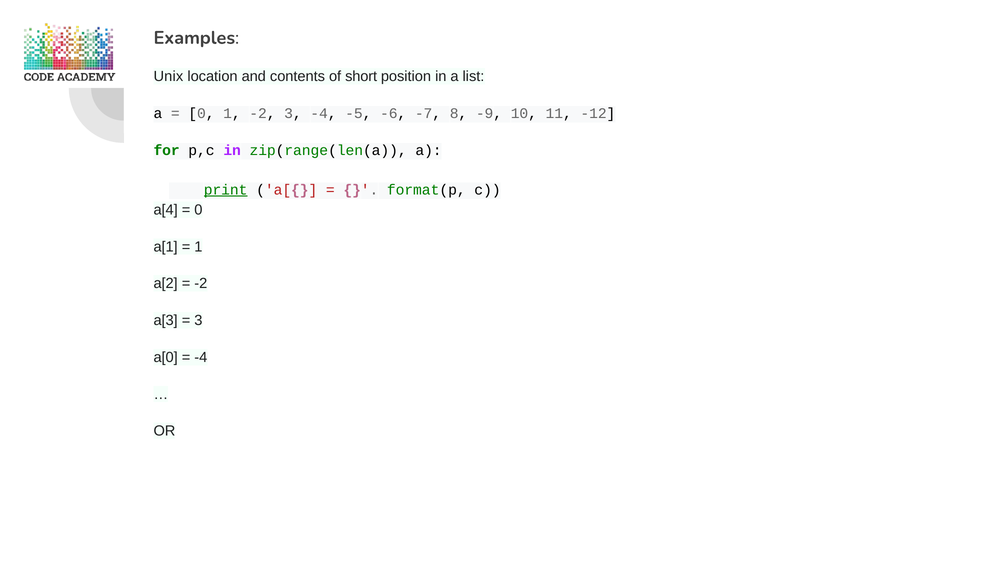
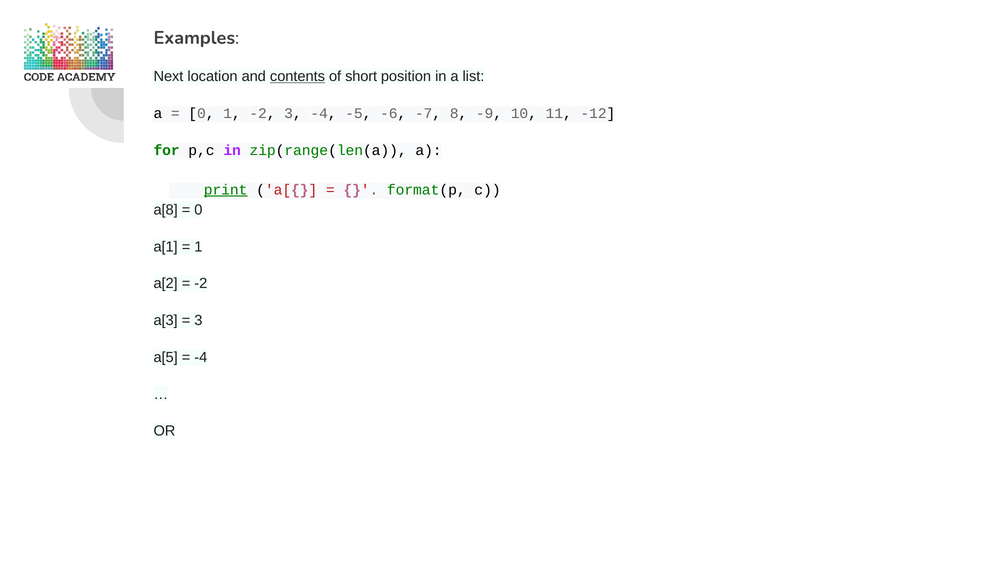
Unix: Unix -> Next
contents underline: none -> present
a[4: a[4 -> a[8
a[0: a[0 -> a[5
